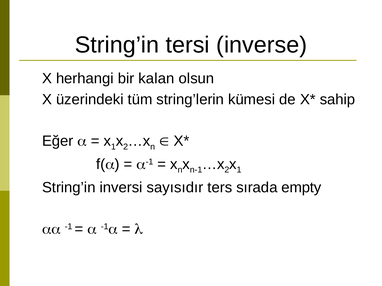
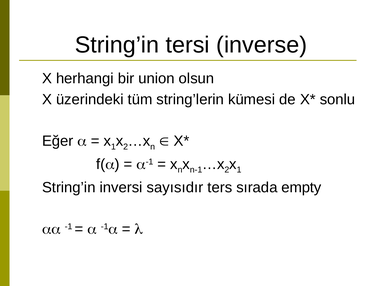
kalan: kalan -> union
sahip: sahip -> sonlu
